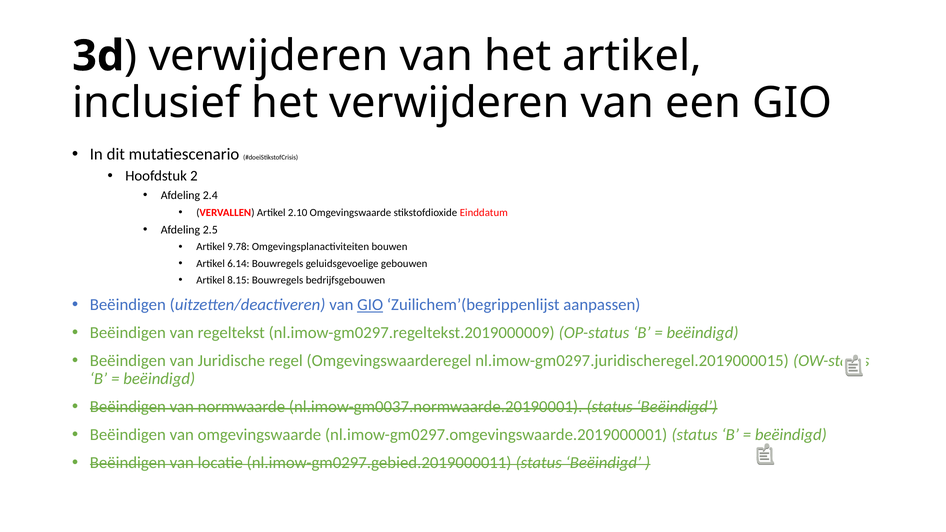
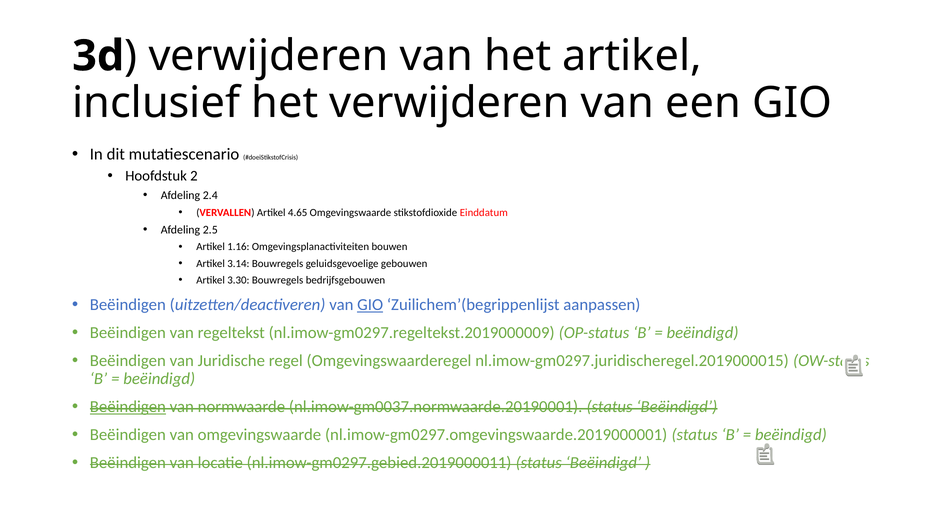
2.10: 2.10 -> 4.65
9.78: 9.78 -> 1.16
6.14: 6.14 -> 3.14
8.15: 8.15 -> 3.30
Beëindigen at (128, 407) underline: none -> present
